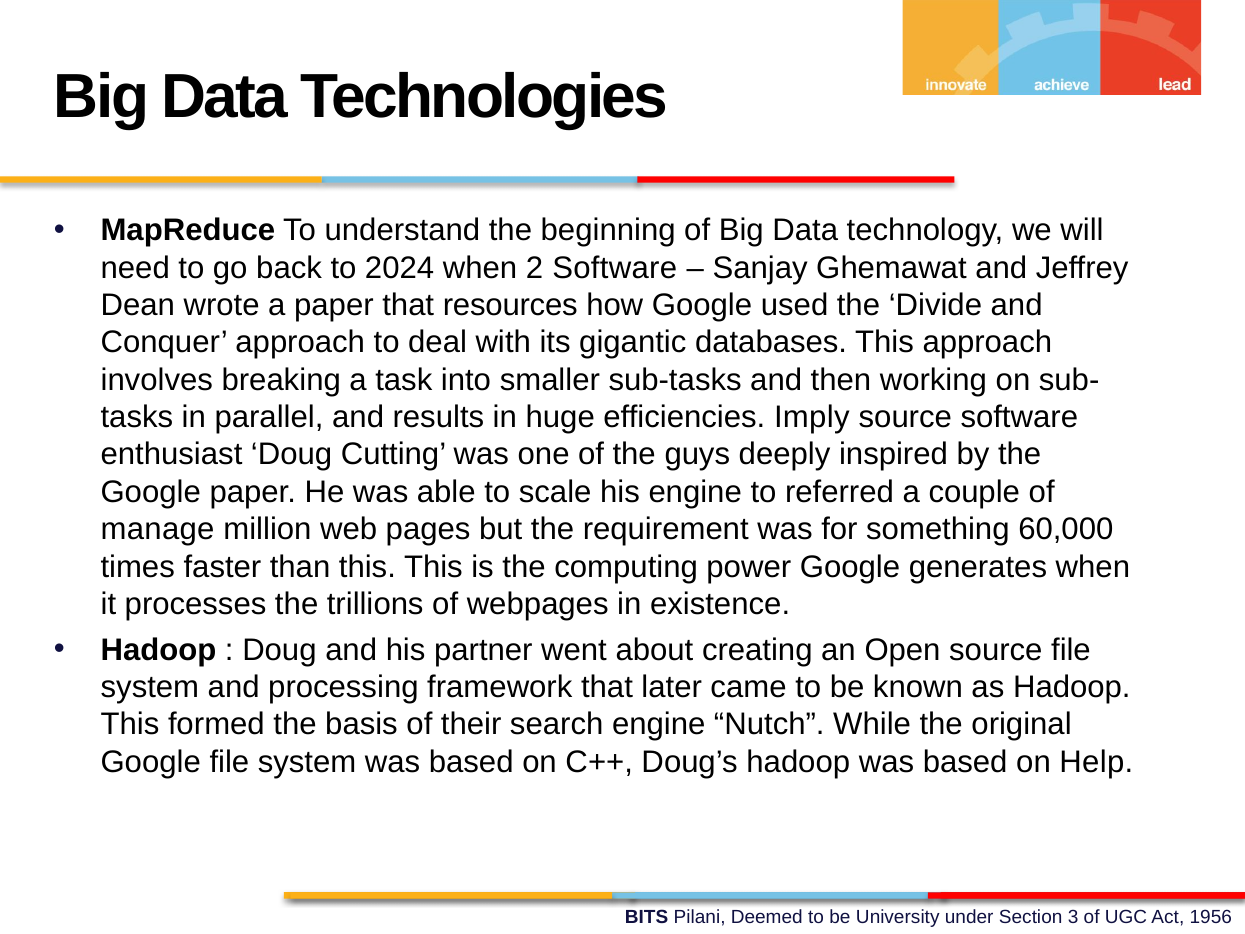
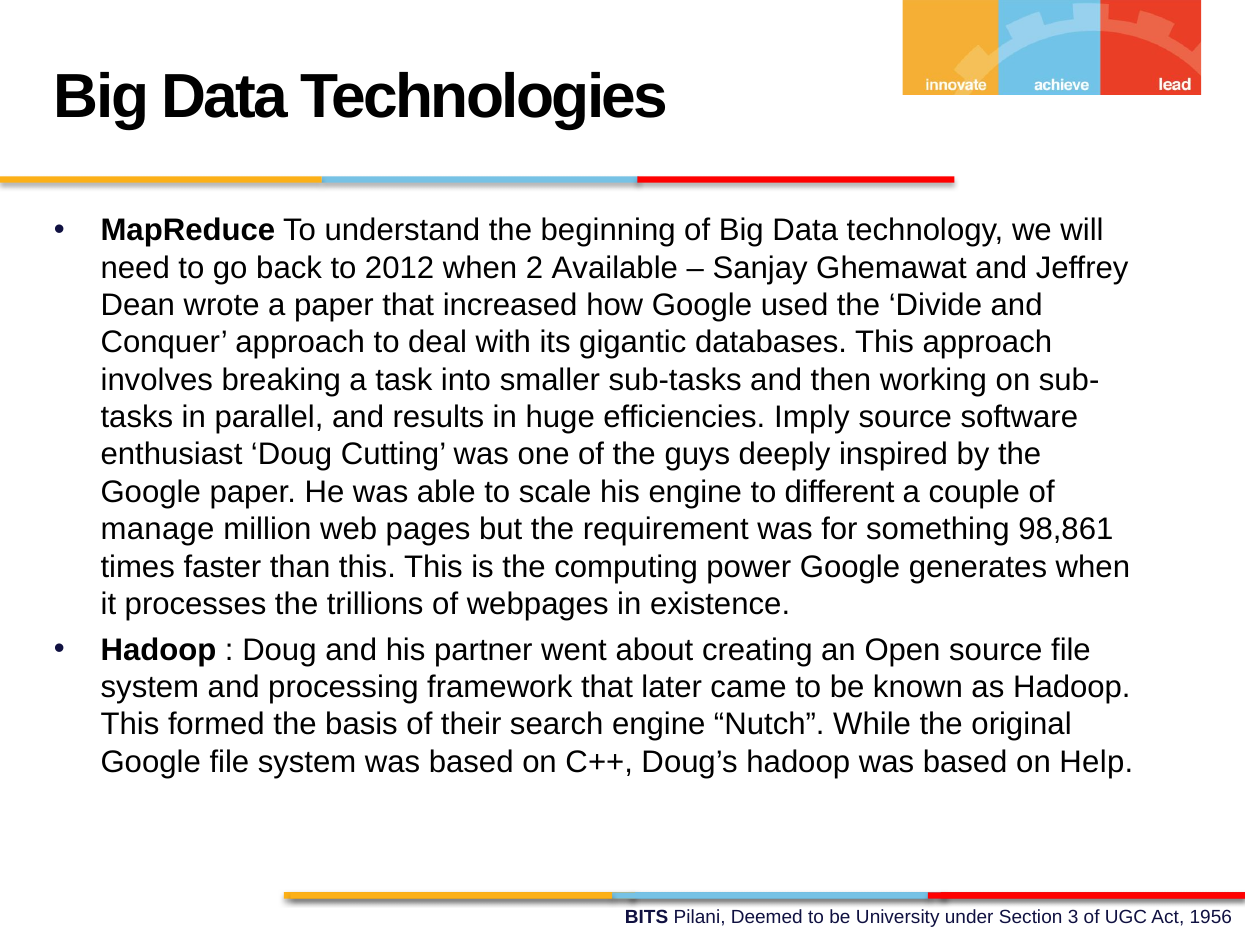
2024: 2024 -> 2012
2 Software: Software -> Available
resources: resources -> increased
referred: referred -> different
60,000: 60,000 -> 98,861
